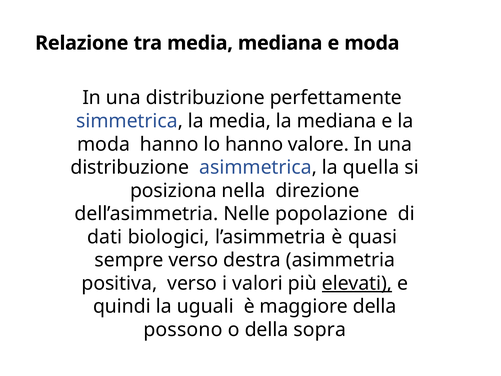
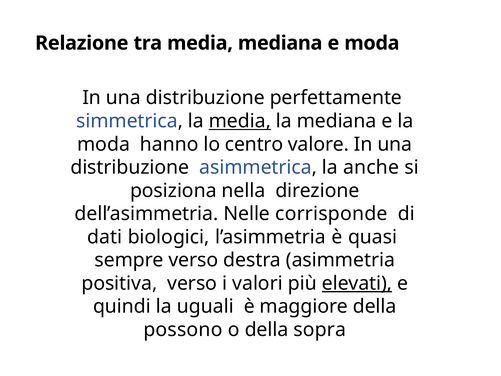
media at (240, 121) underline: none -> present
lo hanno: hanno -> centro
quella: quella -> anche
popolazione: popolazione -> corrisponde
